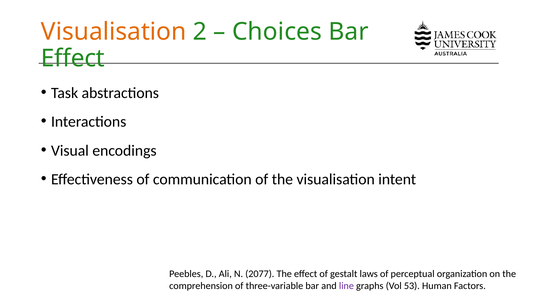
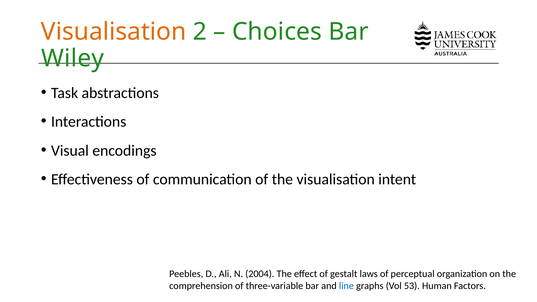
Effect at (73, 58): Effect -> Wiley
2077: 2077 -> 2004
line colour: purple -> blue
